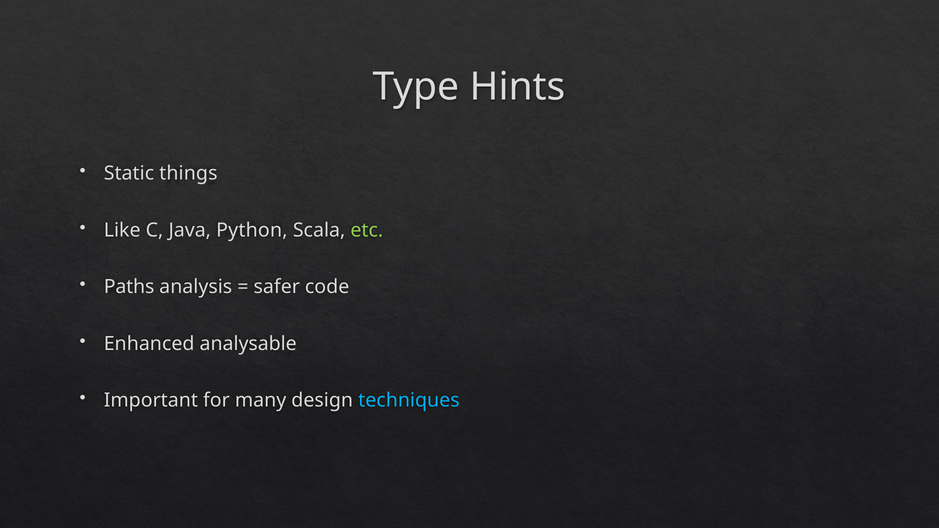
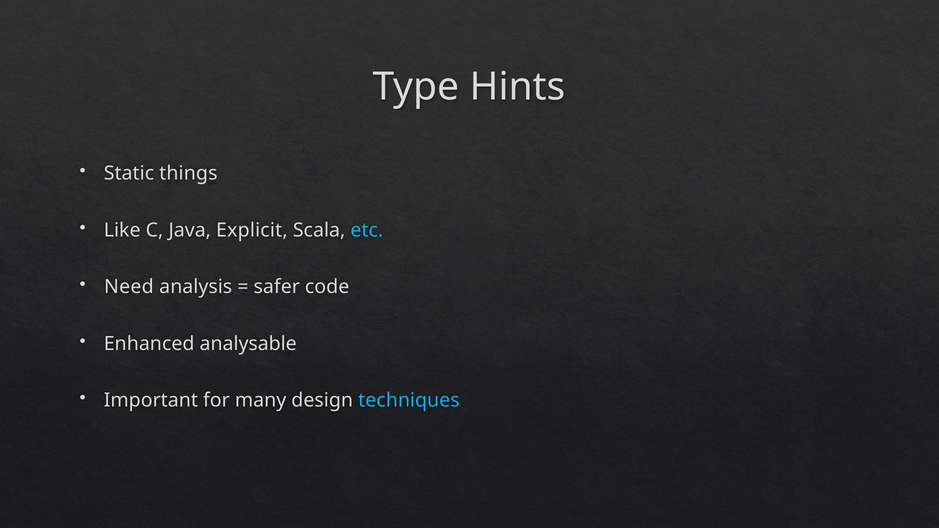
Python: Python -> Explicit
etc colour: light green -> light blue
Paths: Paths -> Need
